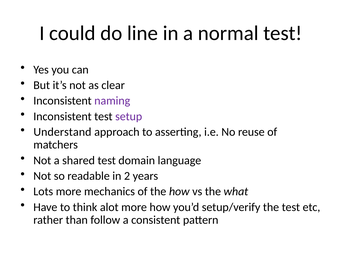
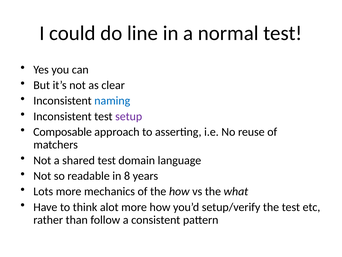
naming colour: purple -> blue
Understand: Understand -> Composable
2: 2 -> 8
